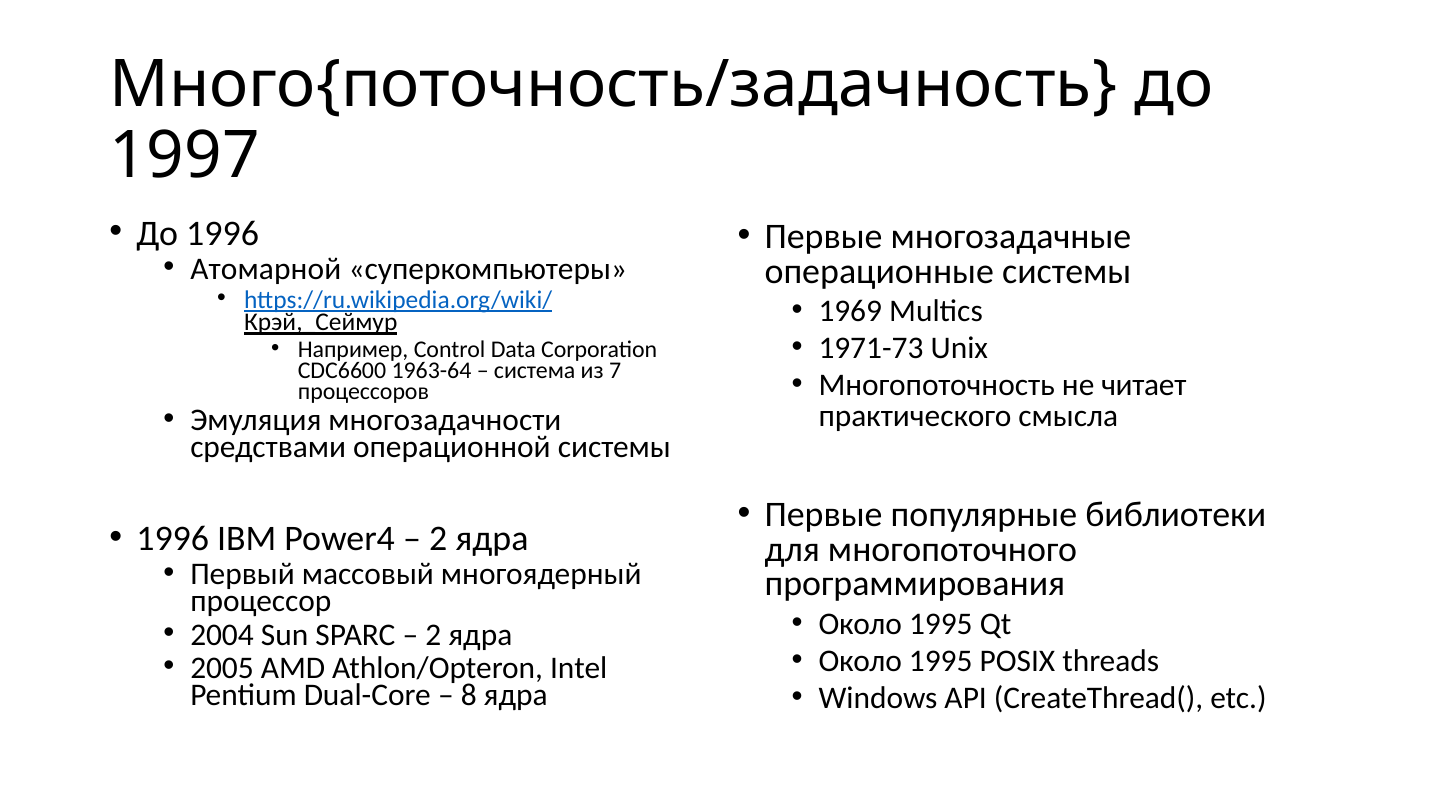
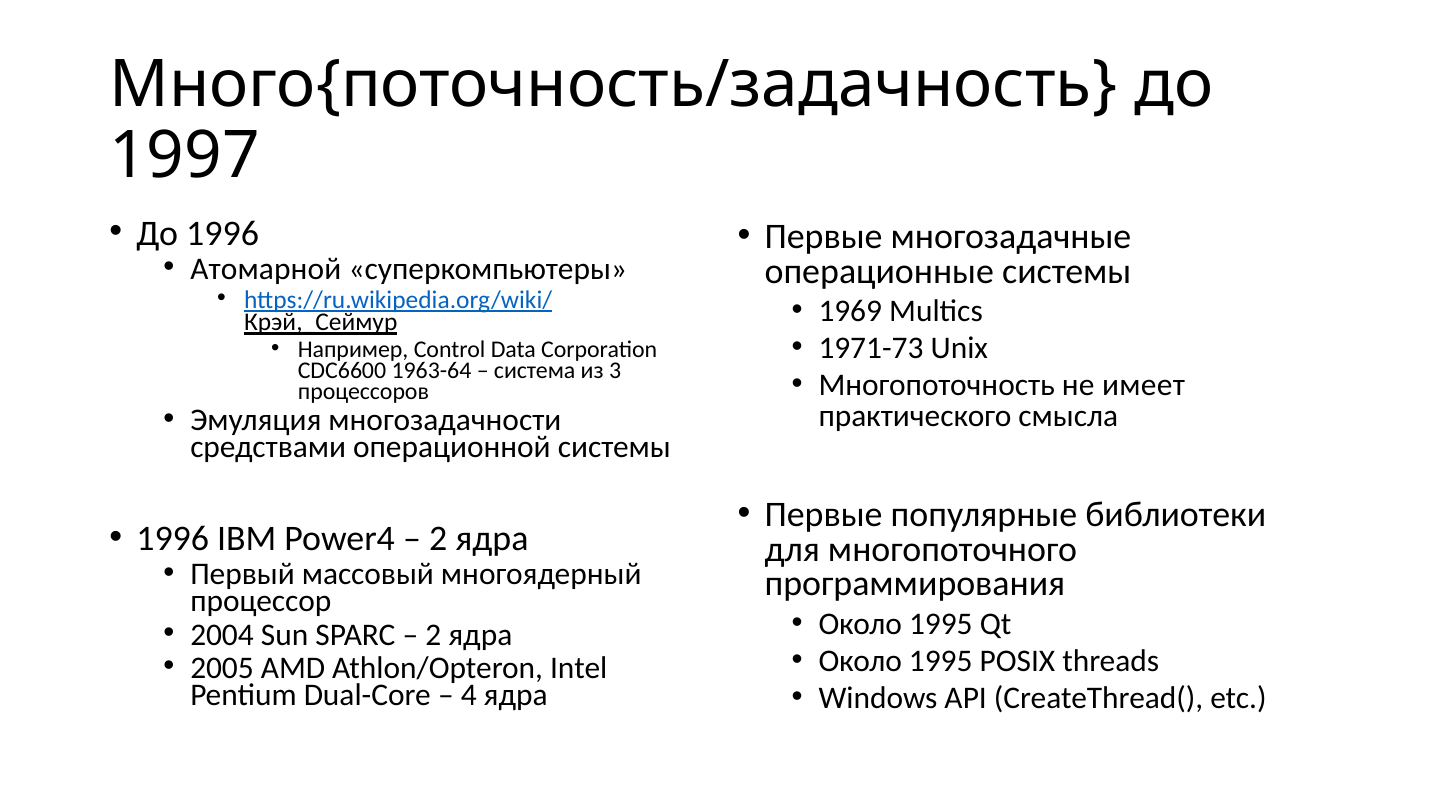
7: 7 -> 3
читает: читает -> имеет
8: 8 -> 4
